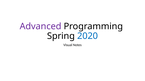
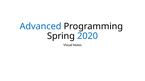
Advanced colour: purple -> blue
